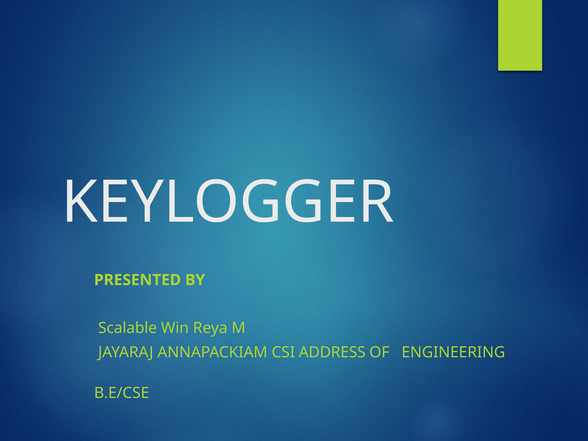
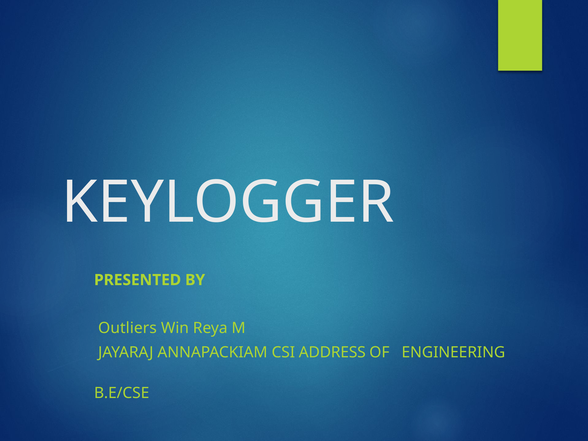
Scalable: Scalable -> Outliers
